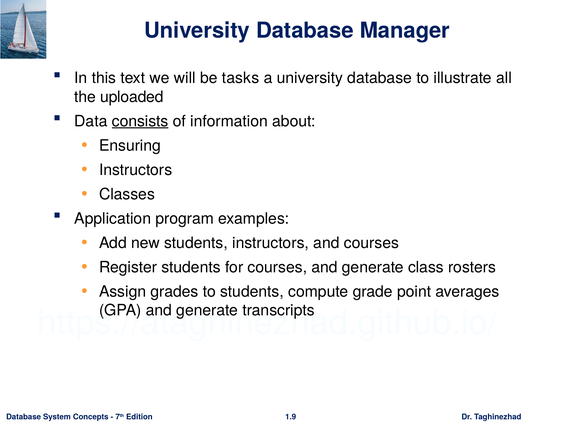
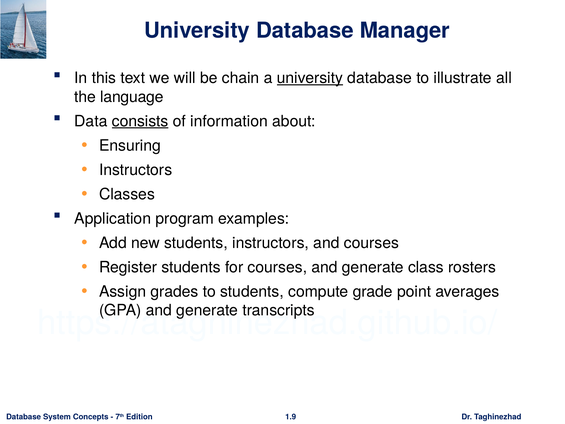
tasks: tasks -> chain
university at (310, 78) underline: none -> present
uploaded: uploaded -> language
